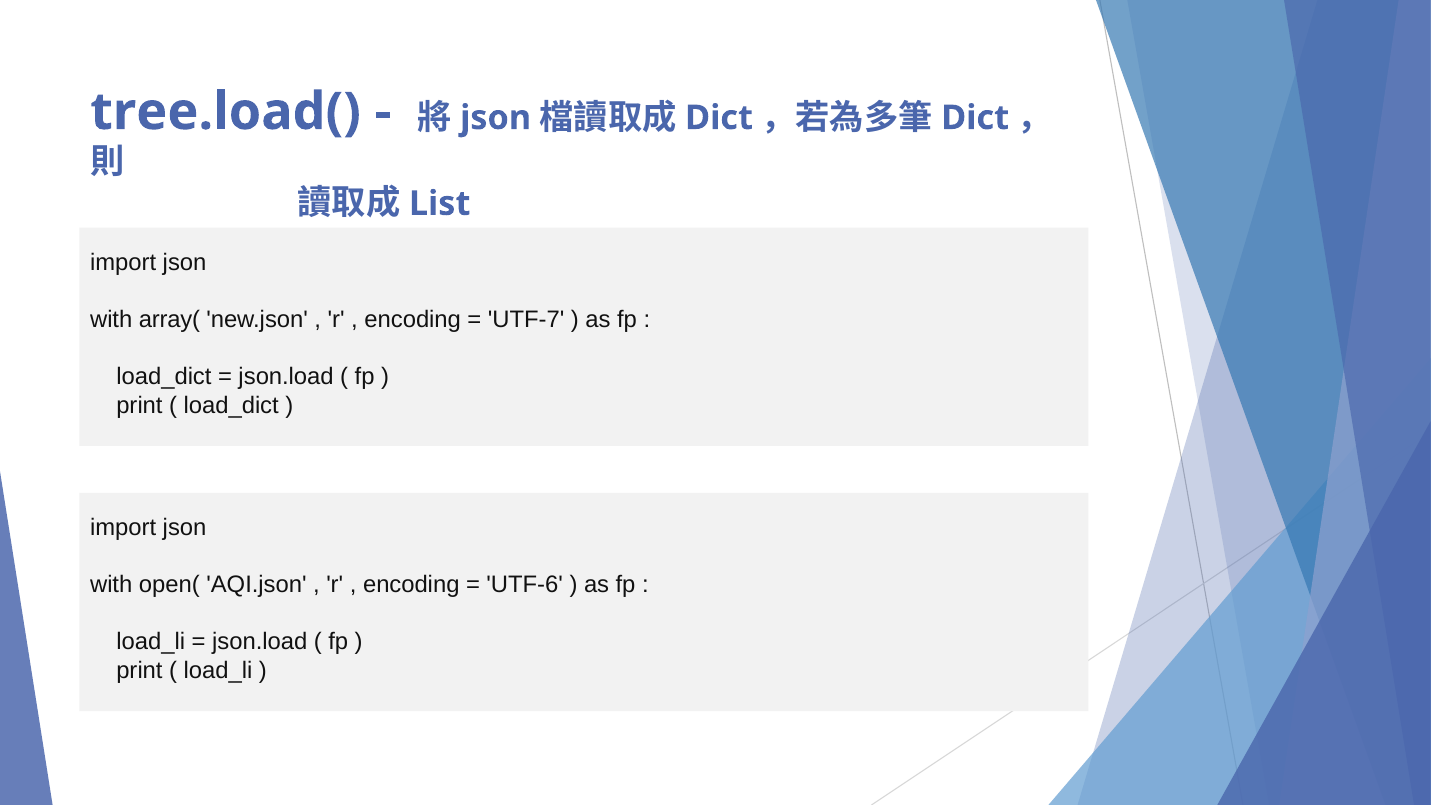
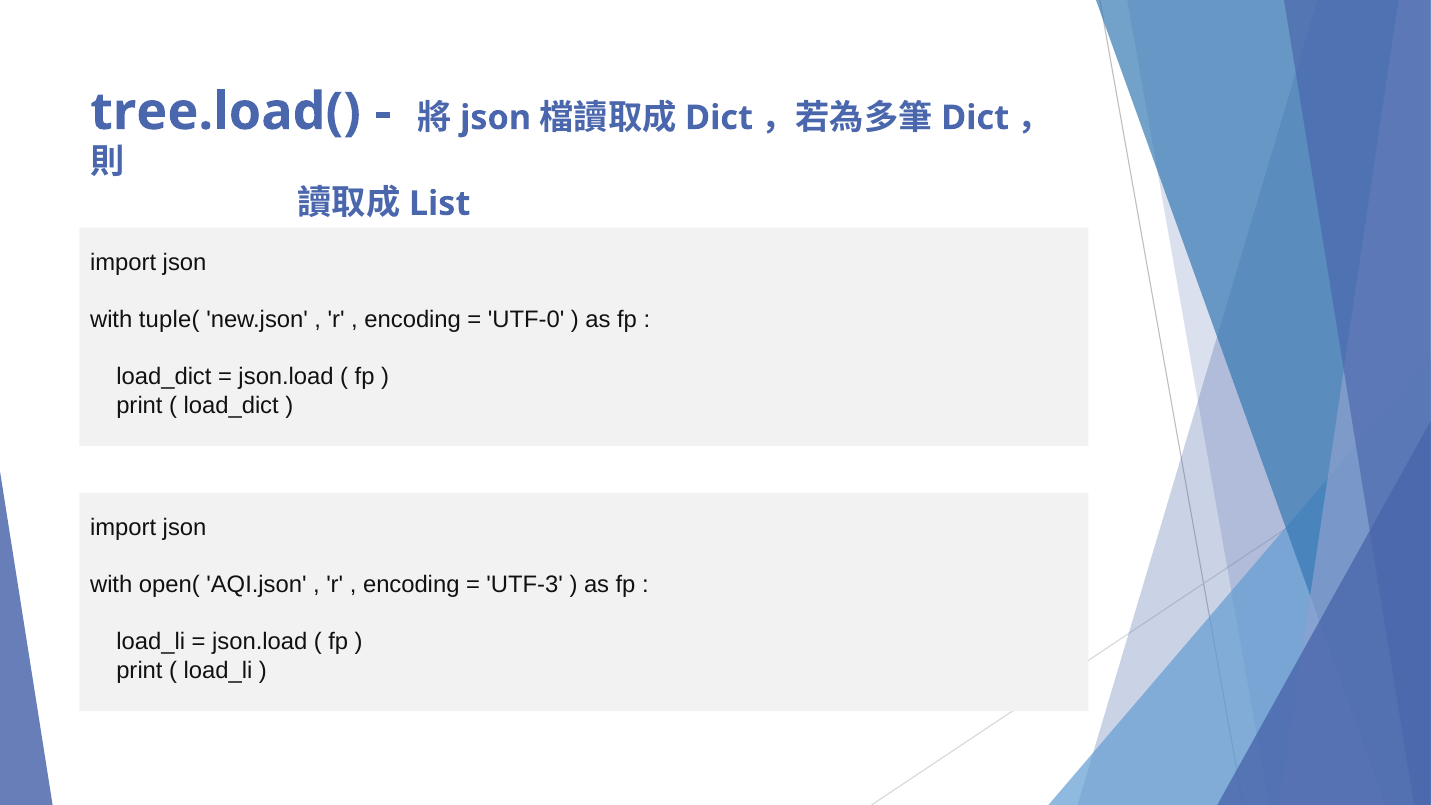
array(: array( -> tuple(
UTF-7: UTF-7 -> UTF-0
UTF-6: UTF-6 -> UTF-3
